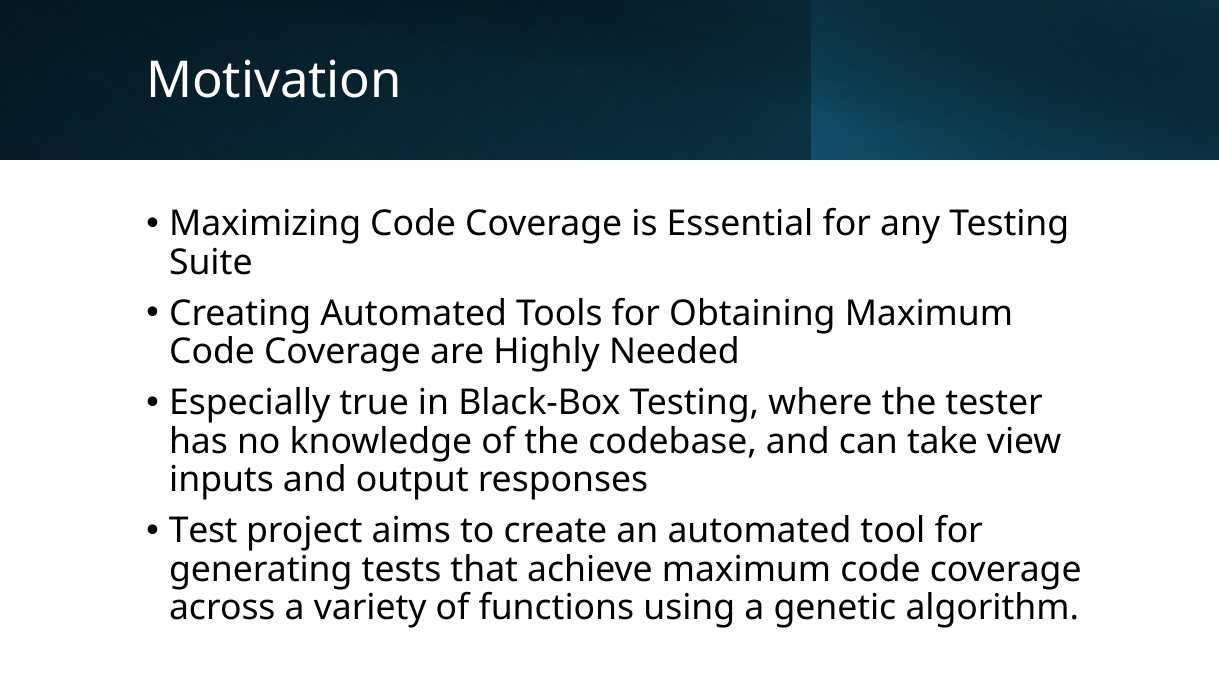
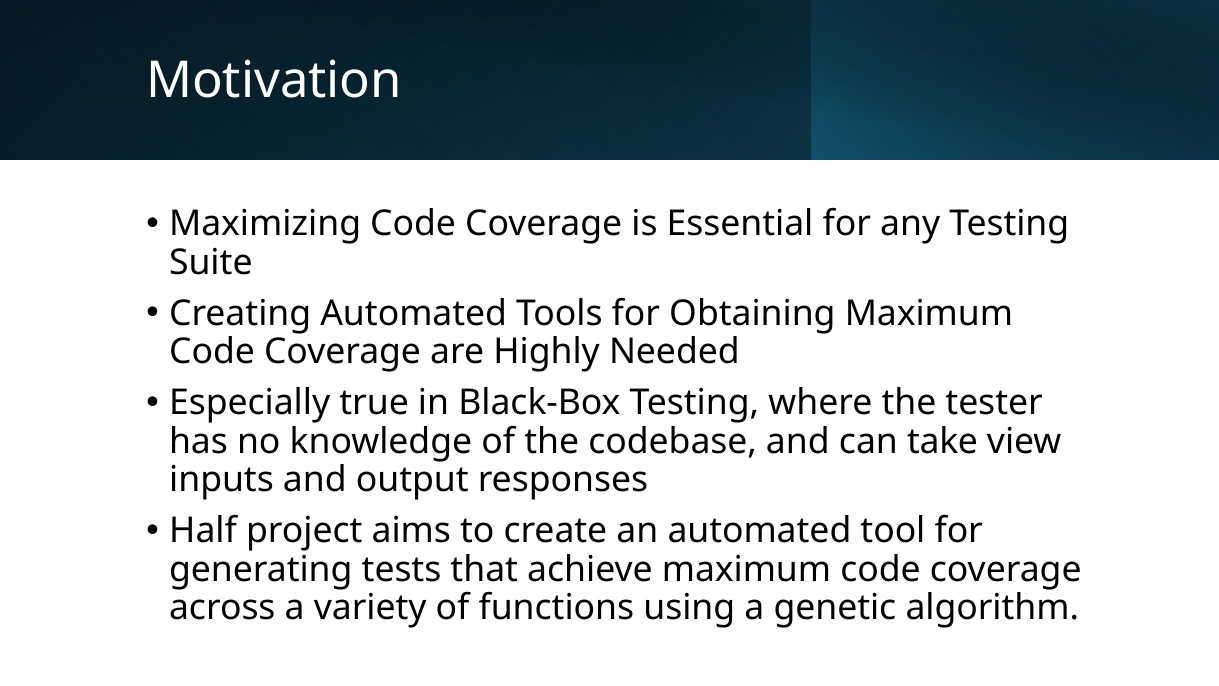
Test: Test -> Half
